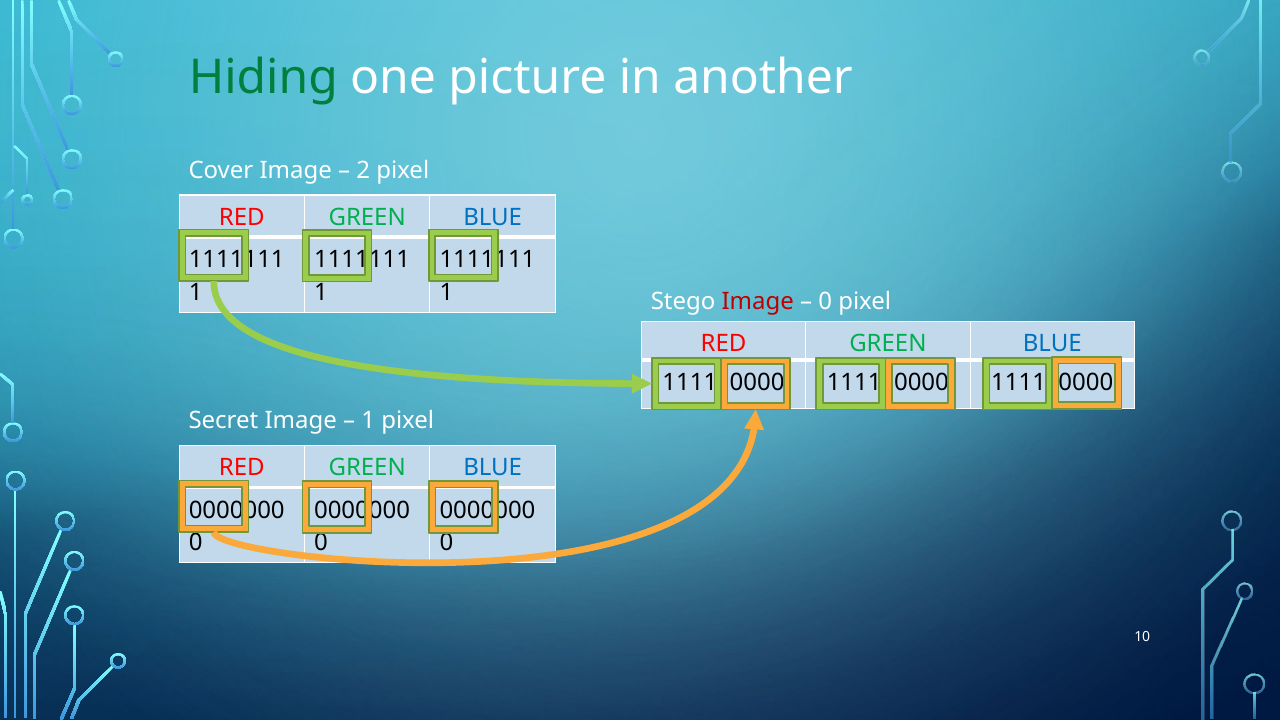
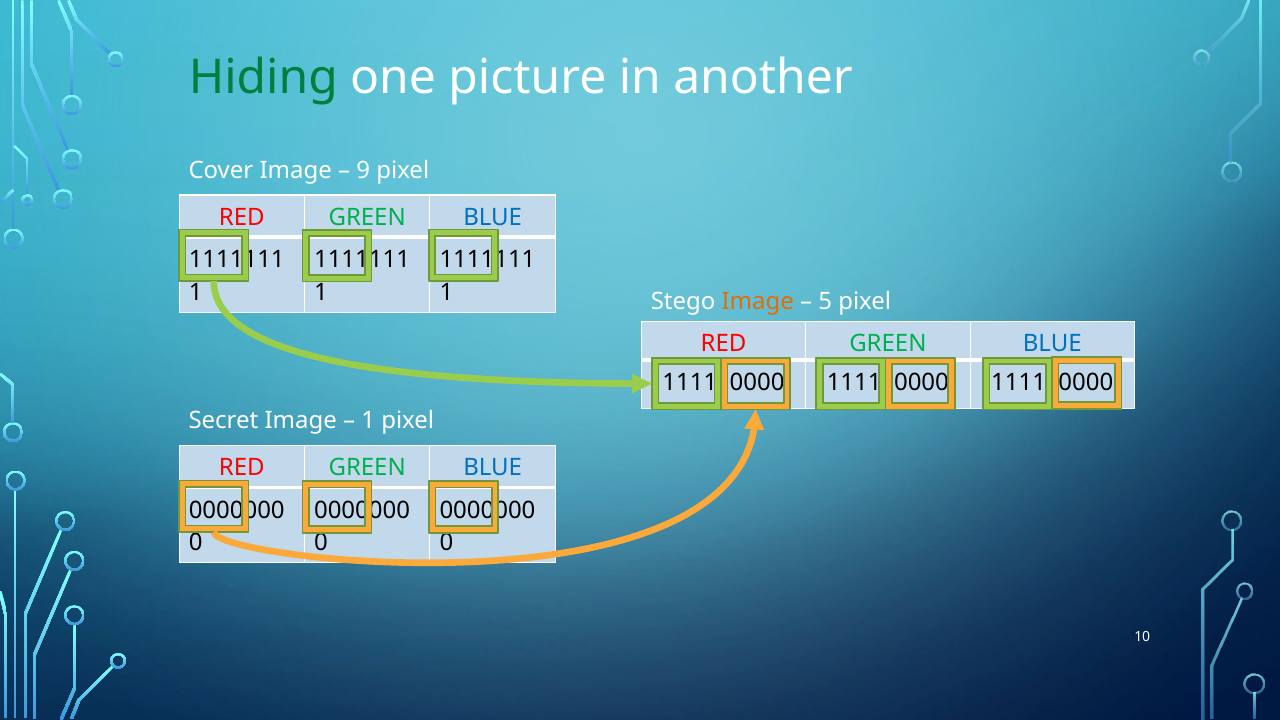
2: 2 -> 9
Image at (758, 302) colour: red -> orange
0 at (825, 302): 0 -> 5
